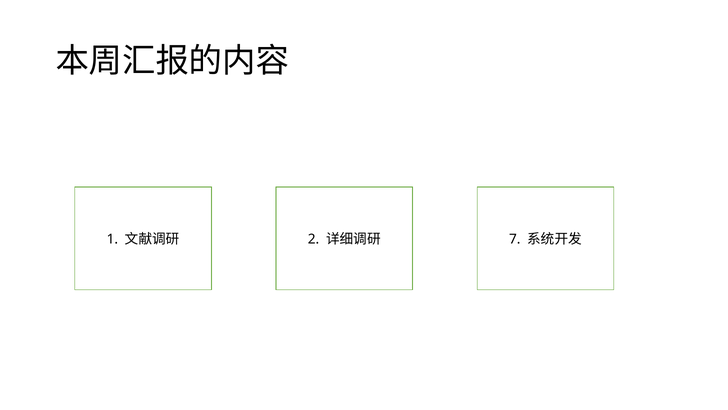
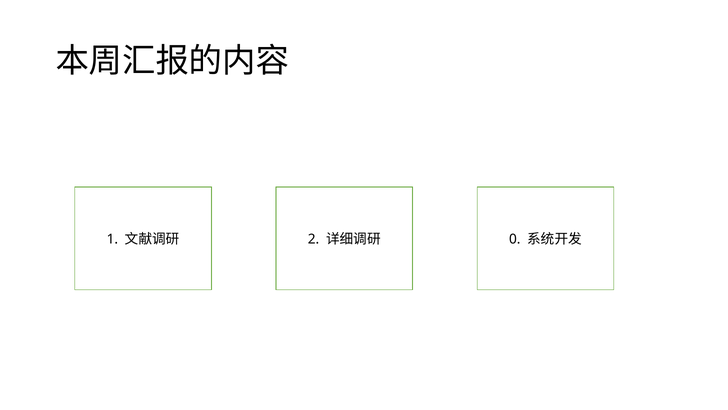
7: 7 -> 0
